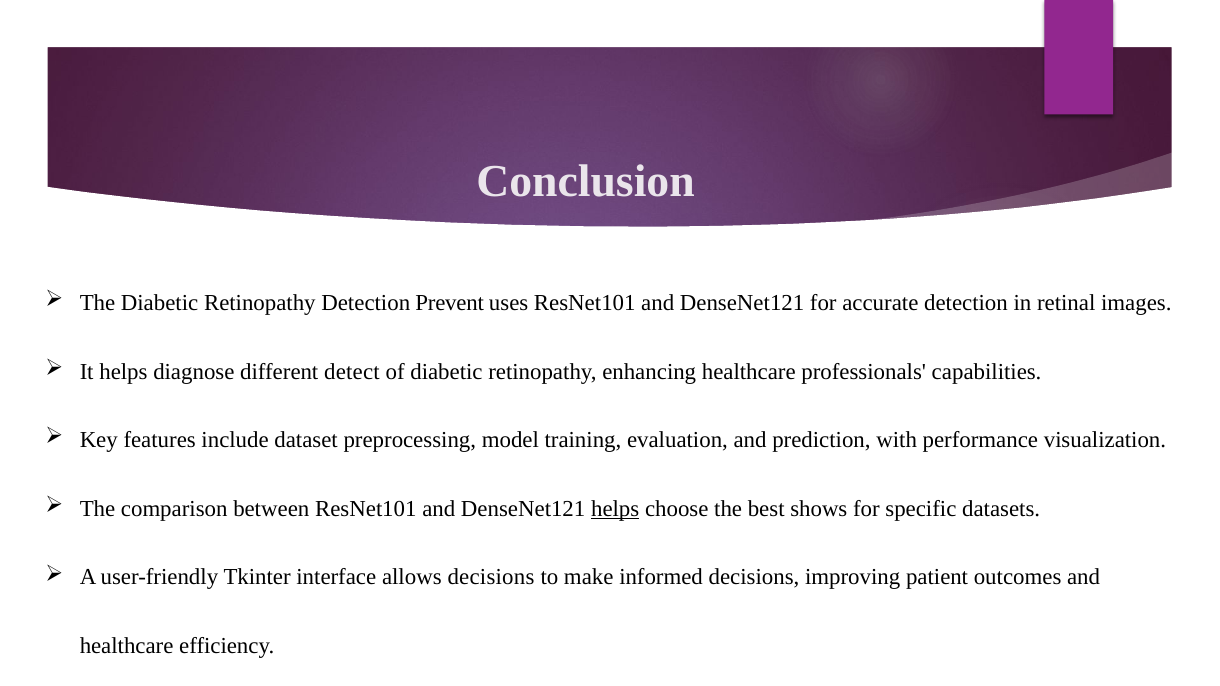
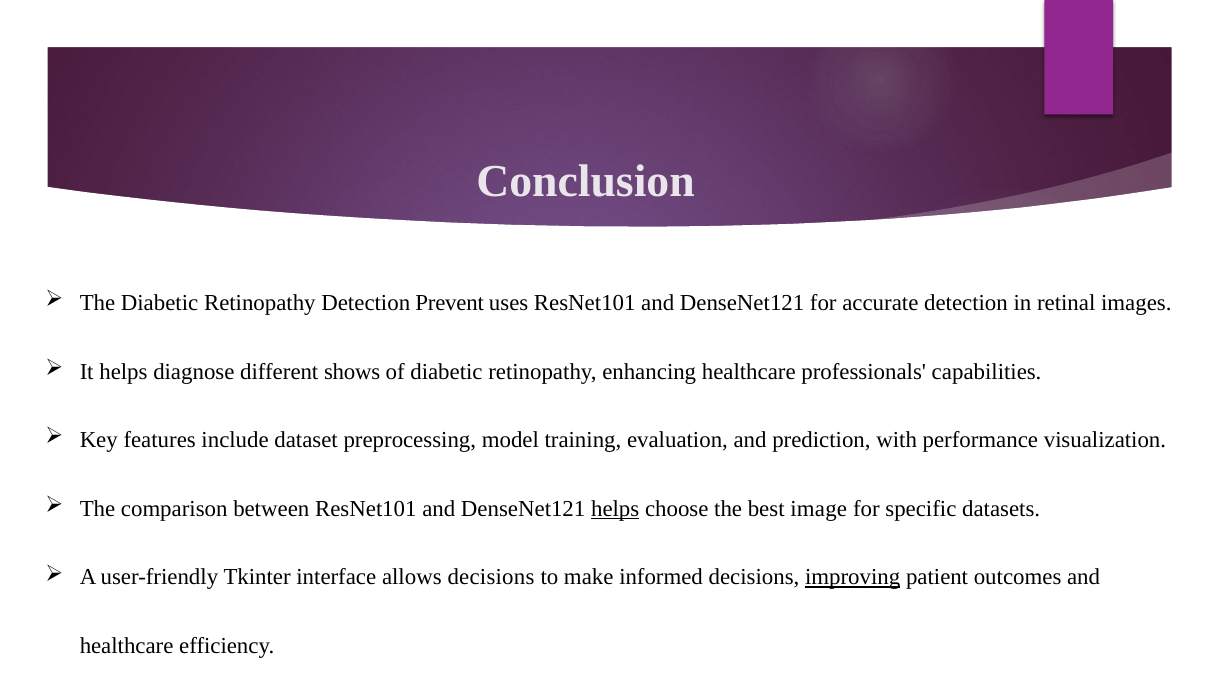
detect: detect -> shows
shows: shows -> image
improving underline: none -> present
